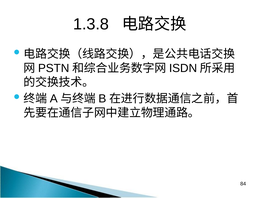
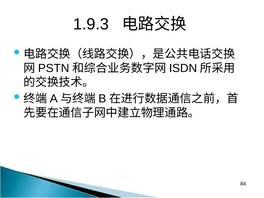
1.3.8: 1.3.8 -> 1.9.3
